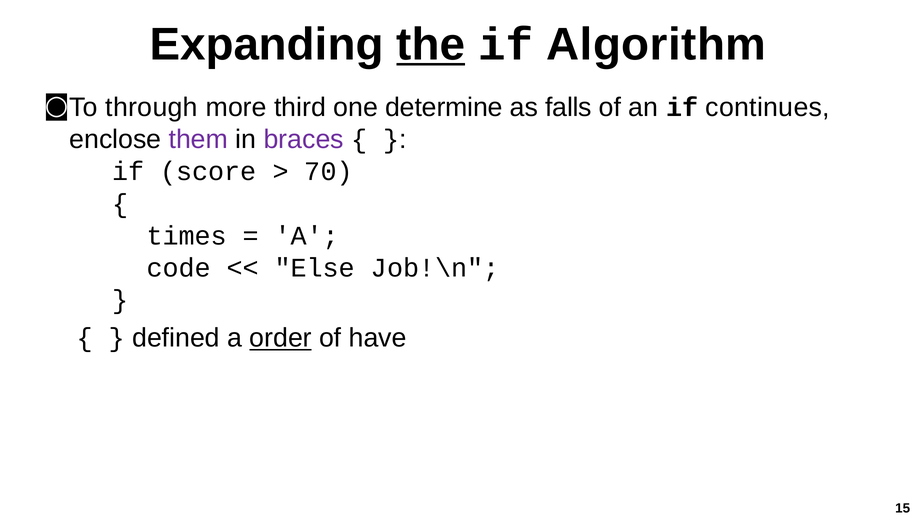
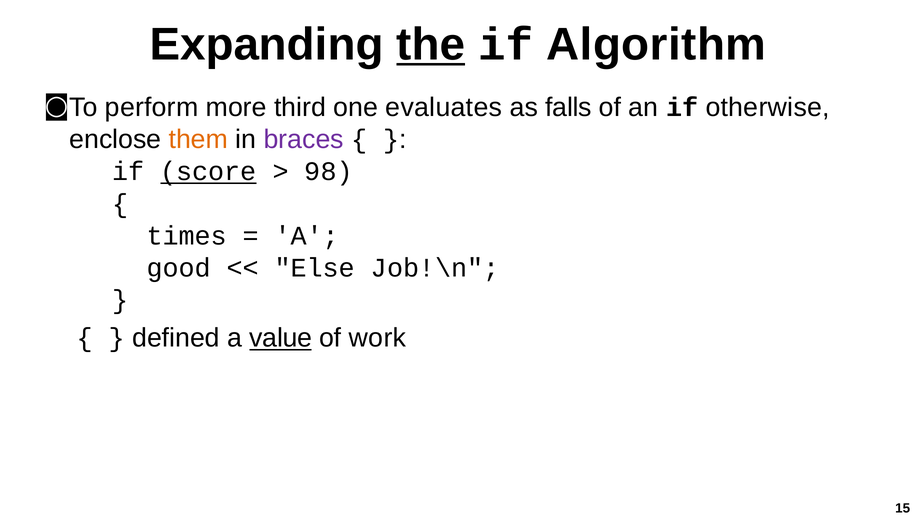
through: through -> perform
determine: determine -> evaluates
continues: continues -> otherwise
them colour: purple -> orange
score underline: none -> present
70: 70 -> 98
code: code -> good
order: order -> value
have: have -> work
